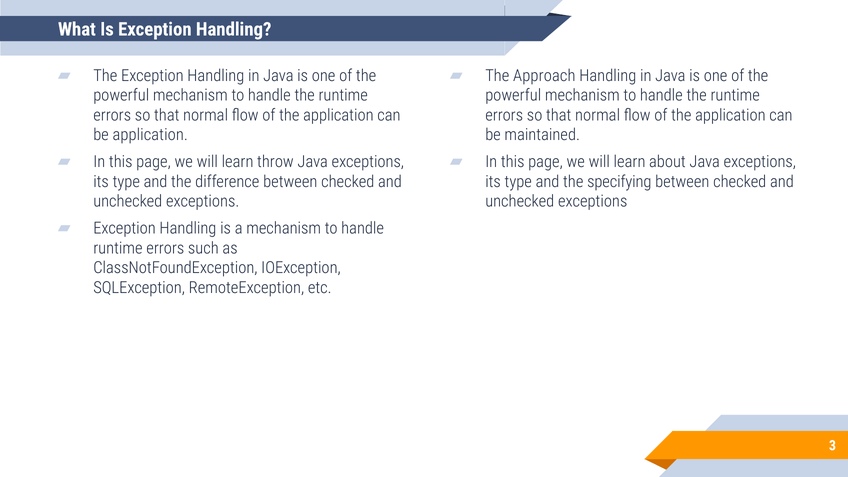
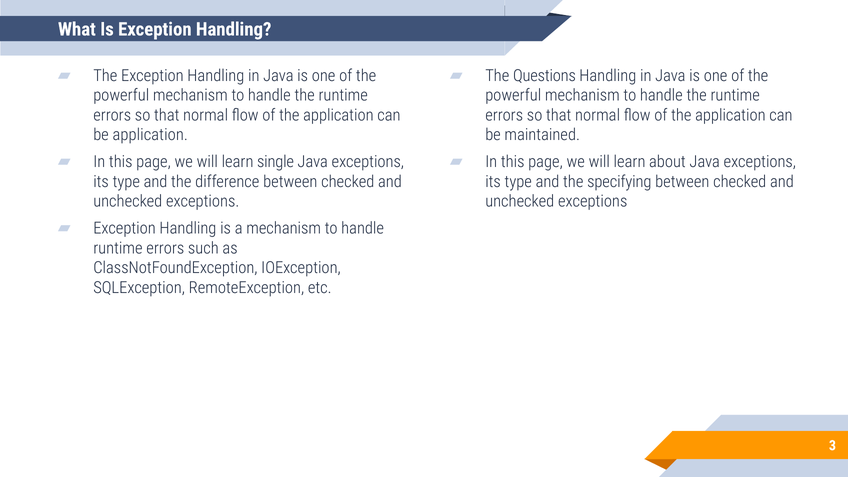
Approach: Approach -> Questions
throw: throw -> single
